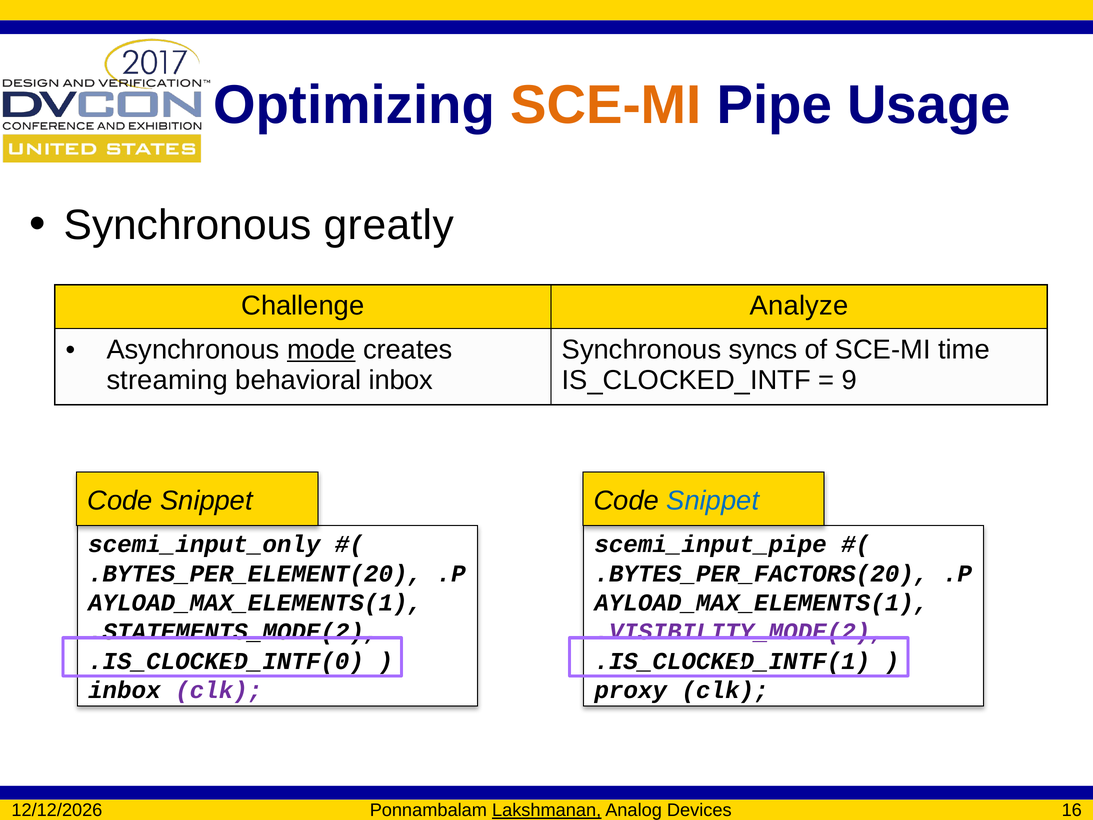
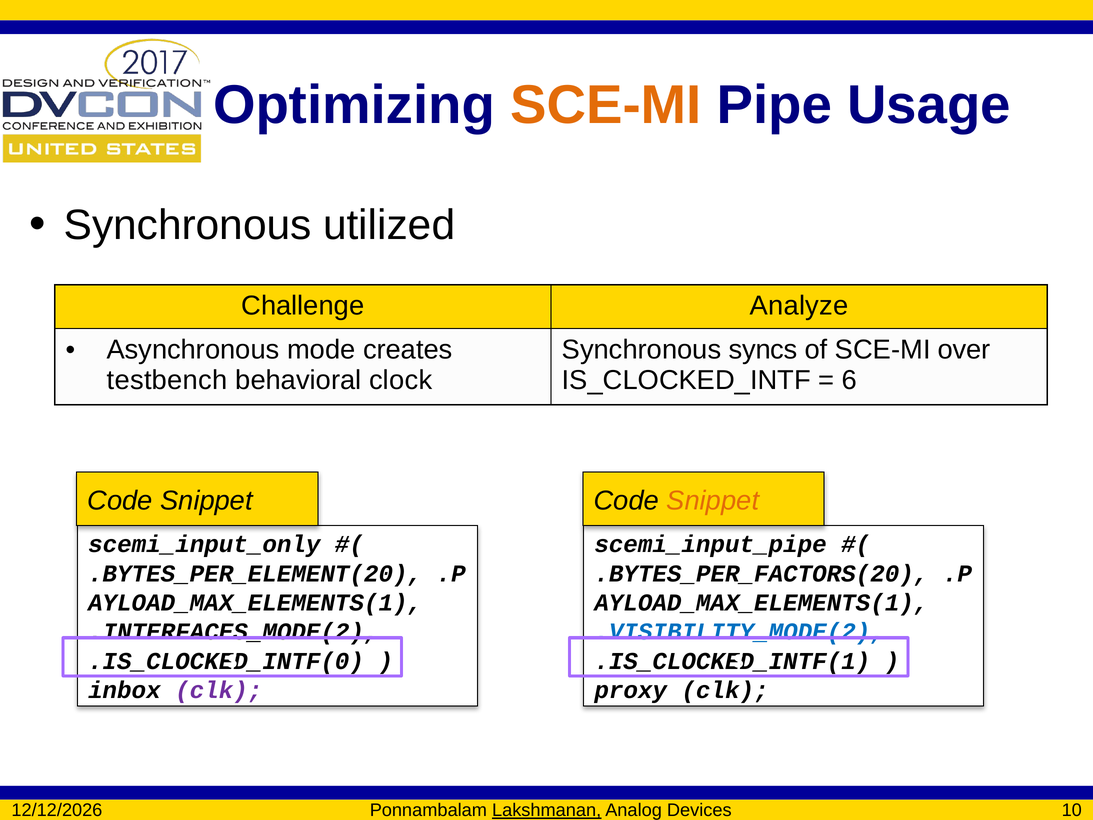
greatly: greatly -> utilized
mode underline: present -> none
time: time -> over
streaming: streaming -> testbench
behavioral inbox: inbox -> clock
9: 9 -> 6
Snippet at (713, 500) colour: blue -> orange
.STATEMENTS_MODE(2: .STATEMENTS_MODE(2 -> .INTERFACES_MODE(2
.VISIBILITY_MODE(2 colour: purple -> blue
16: 16 -> 10
